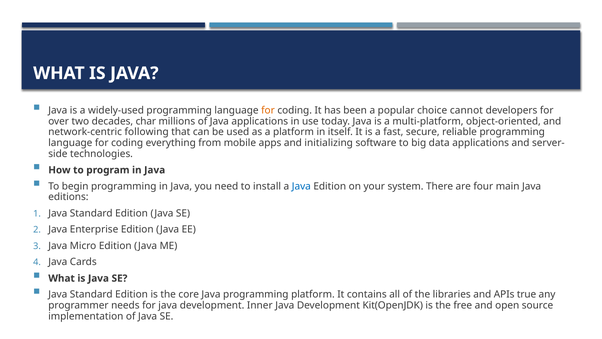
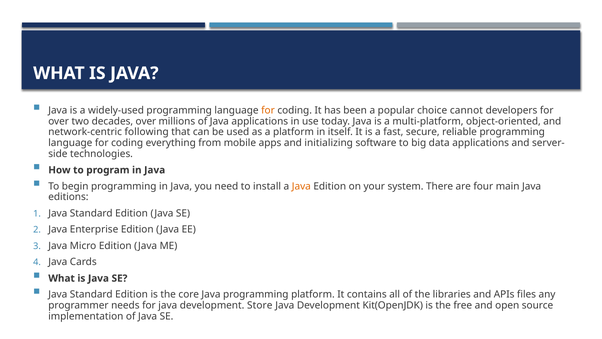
decades char: char -> over
Java at (301, 186) colour: blue -> orange
true: true -> files
Inner: Inner -> Store
